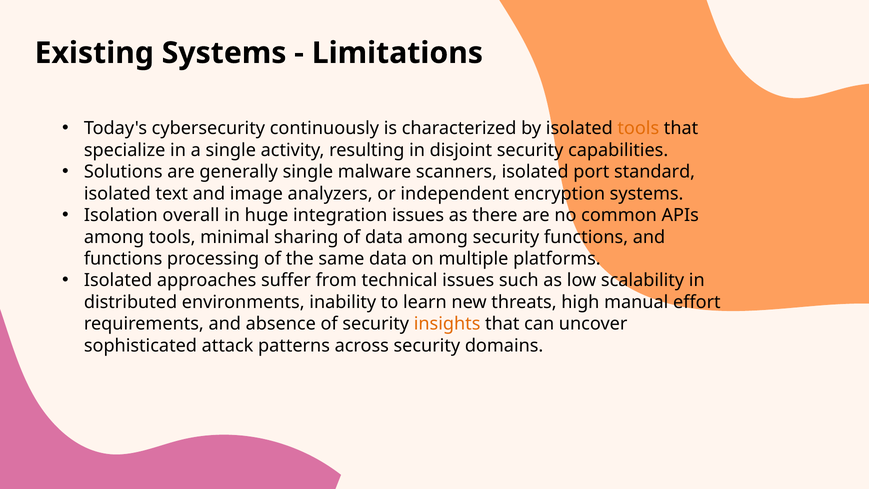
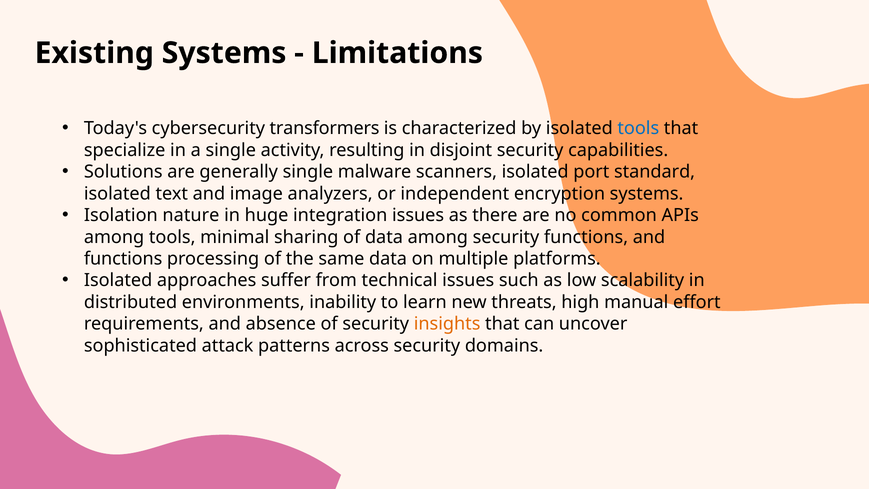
continuously: continuously -> transformers
tools at (638, 128) colour: orange -> blue
overall: overall -> nature
